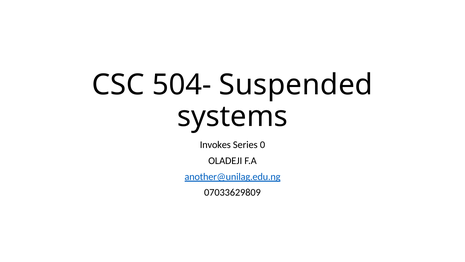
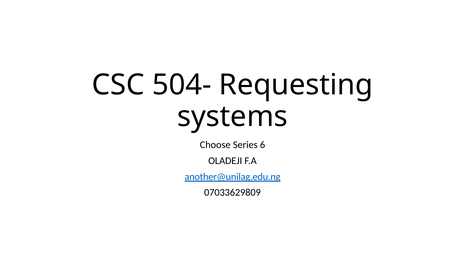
Suspended: Suspended -> Requesting
Invokes: Invokes -> Choose
0: 0 -> 6
